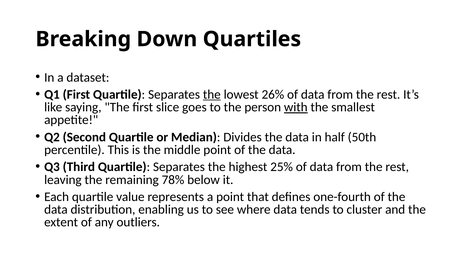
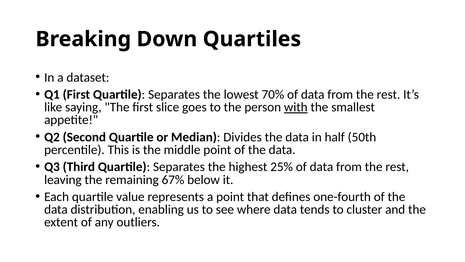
the at (212, 94) underline: present -> none
26%: 26% -> 70%
78%: 78% -> 67%
